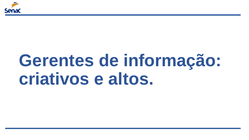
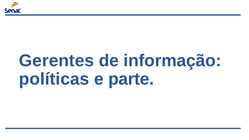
criativos: criativos -> políticas
altos: altos -> parte
